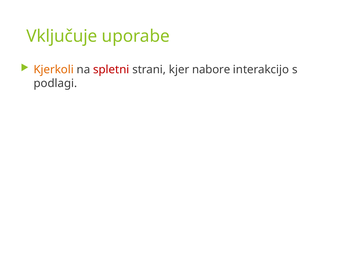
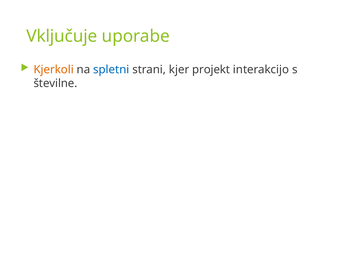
spletni colour: red -> blue
nabore: nabore -> projekt
podlagi: podlagi -> številne
